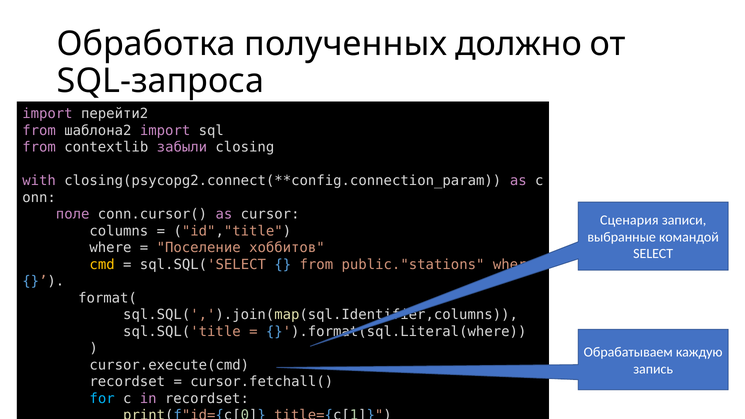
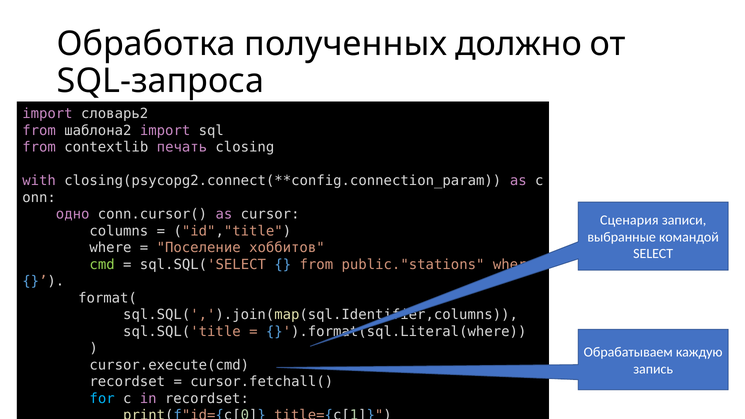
перейти2: перейти2 -> словарь2
забыли: забыли -> печать
поле: поле -> одно
cmd colour: yellow -> light green
